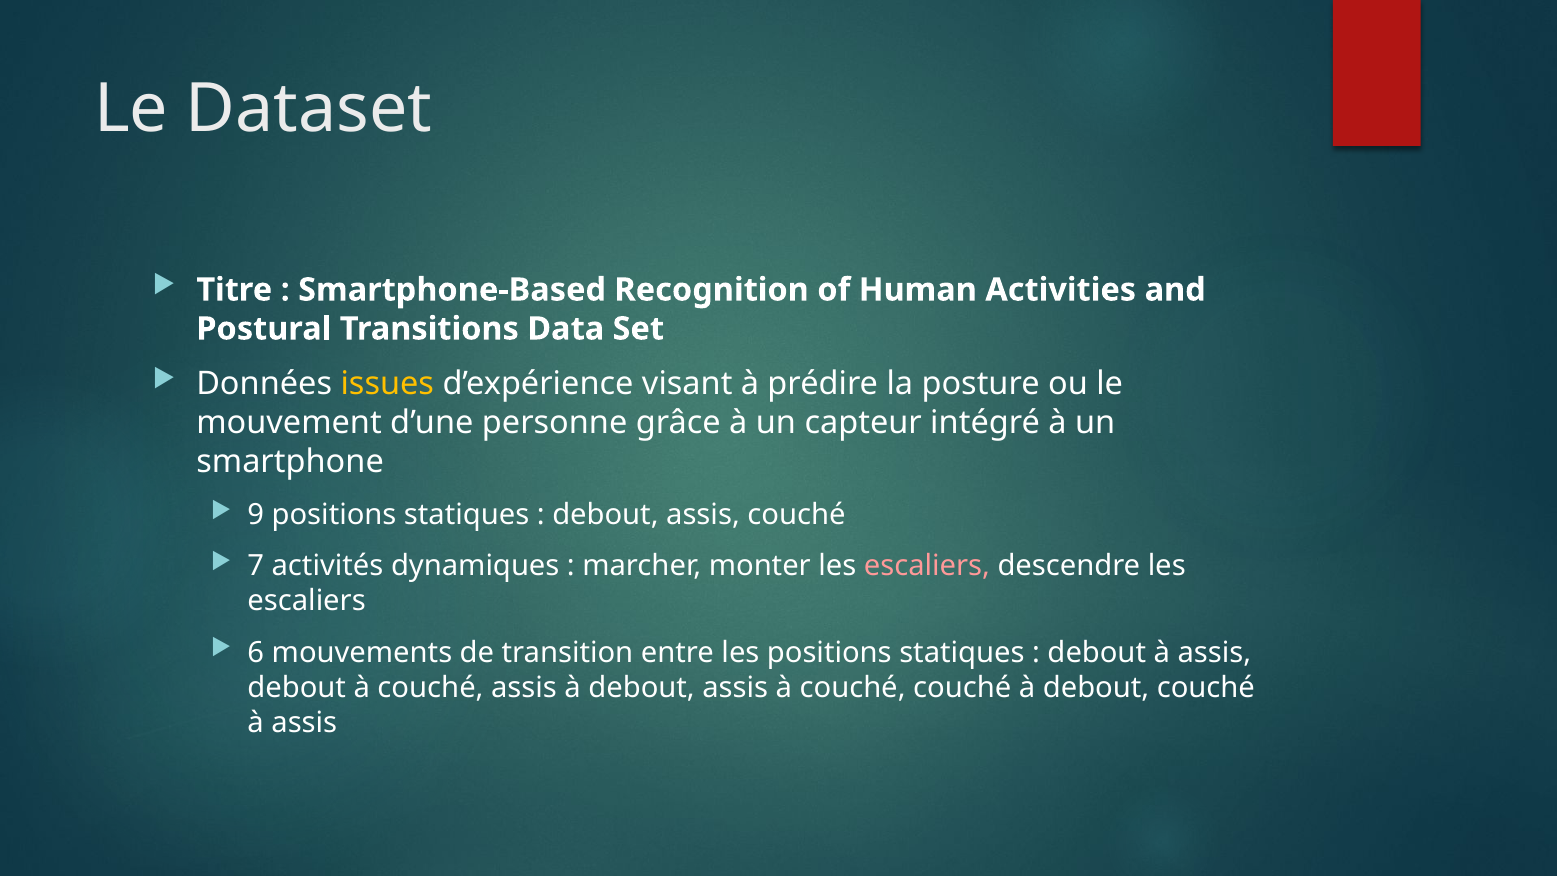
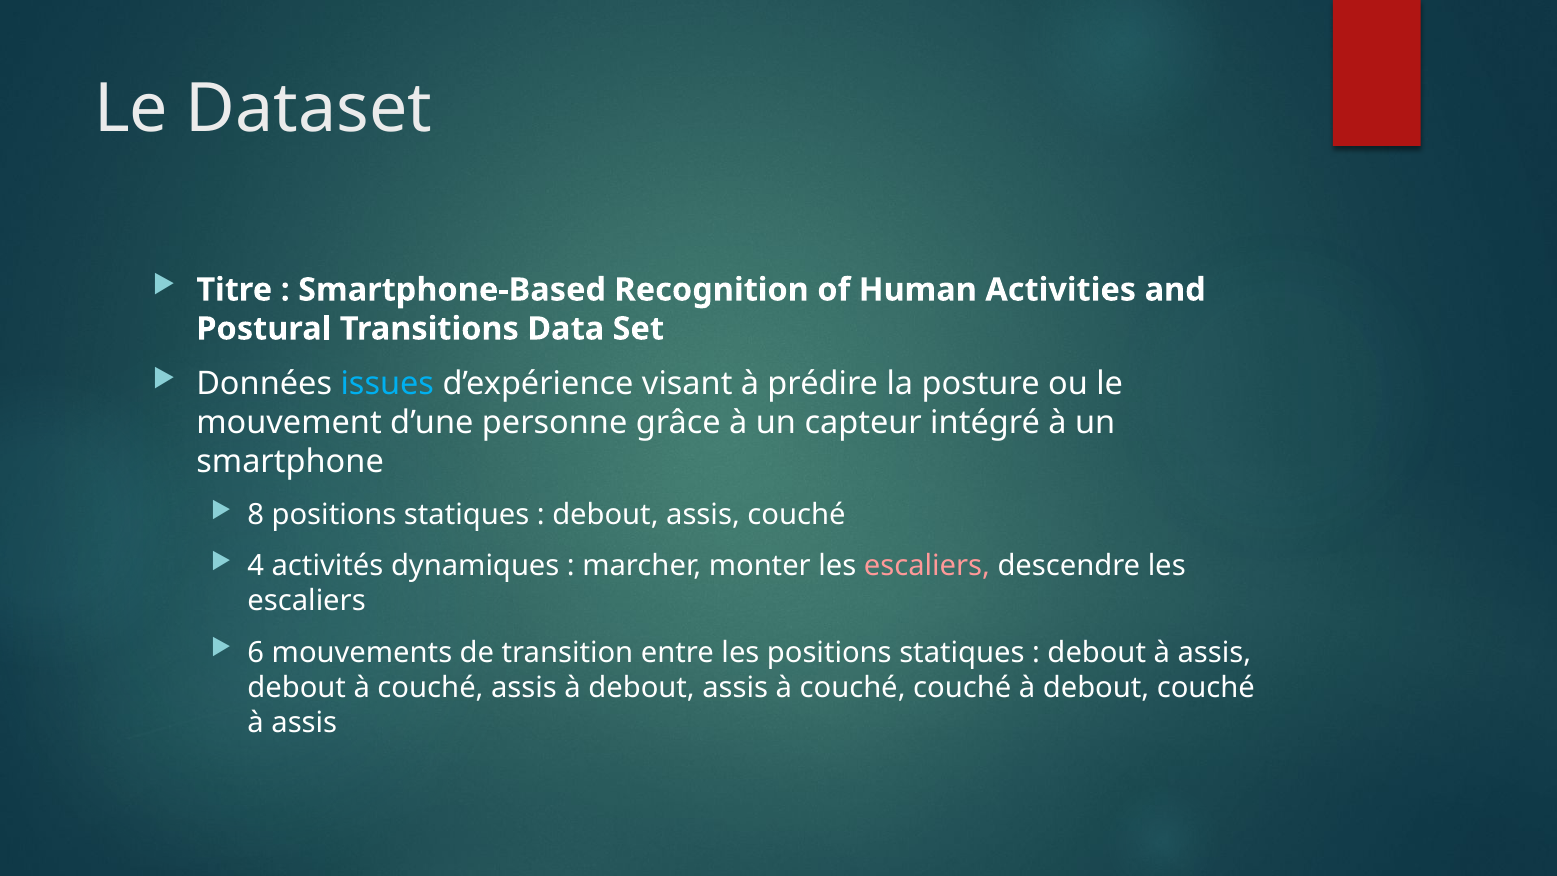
issues colour: yellow -> light blue
9: 9 -> 8
7: 7 -> 4
